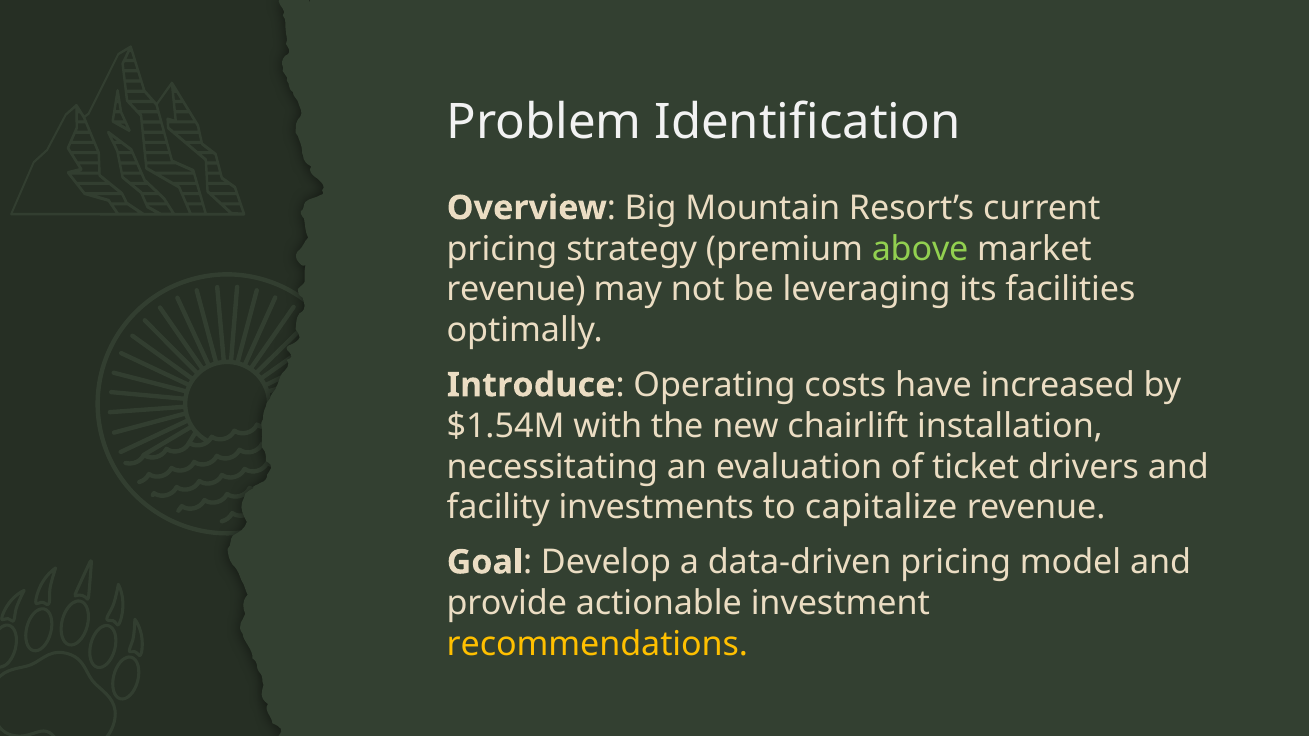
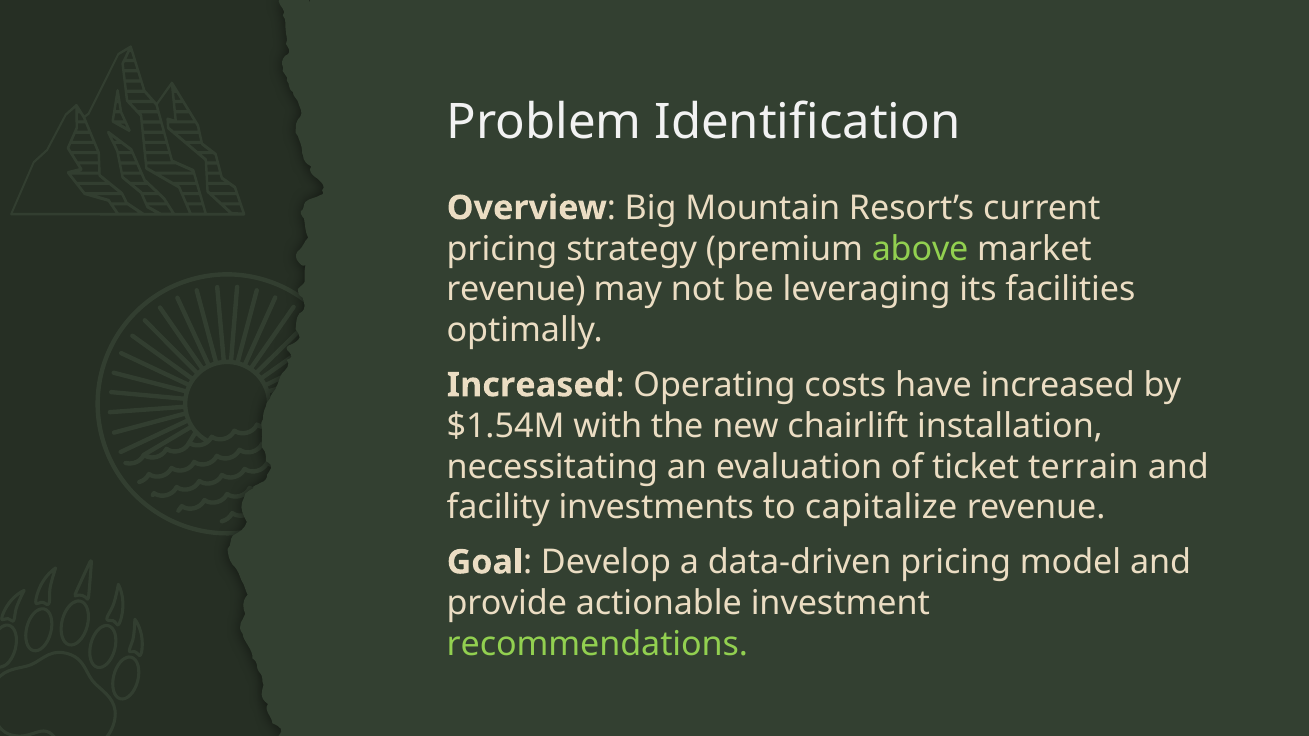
Introduce at (531, 385): Introduce -> Increased
drivers: drivers -> terrain
recommendations colour: yellow -> light green
